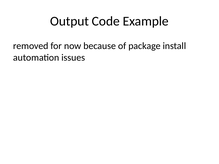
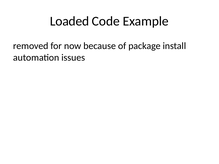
Output: Output -> Loaded
